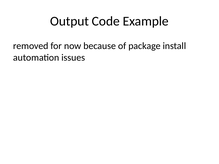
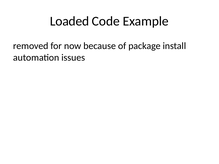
Output: Output -> Loaded
